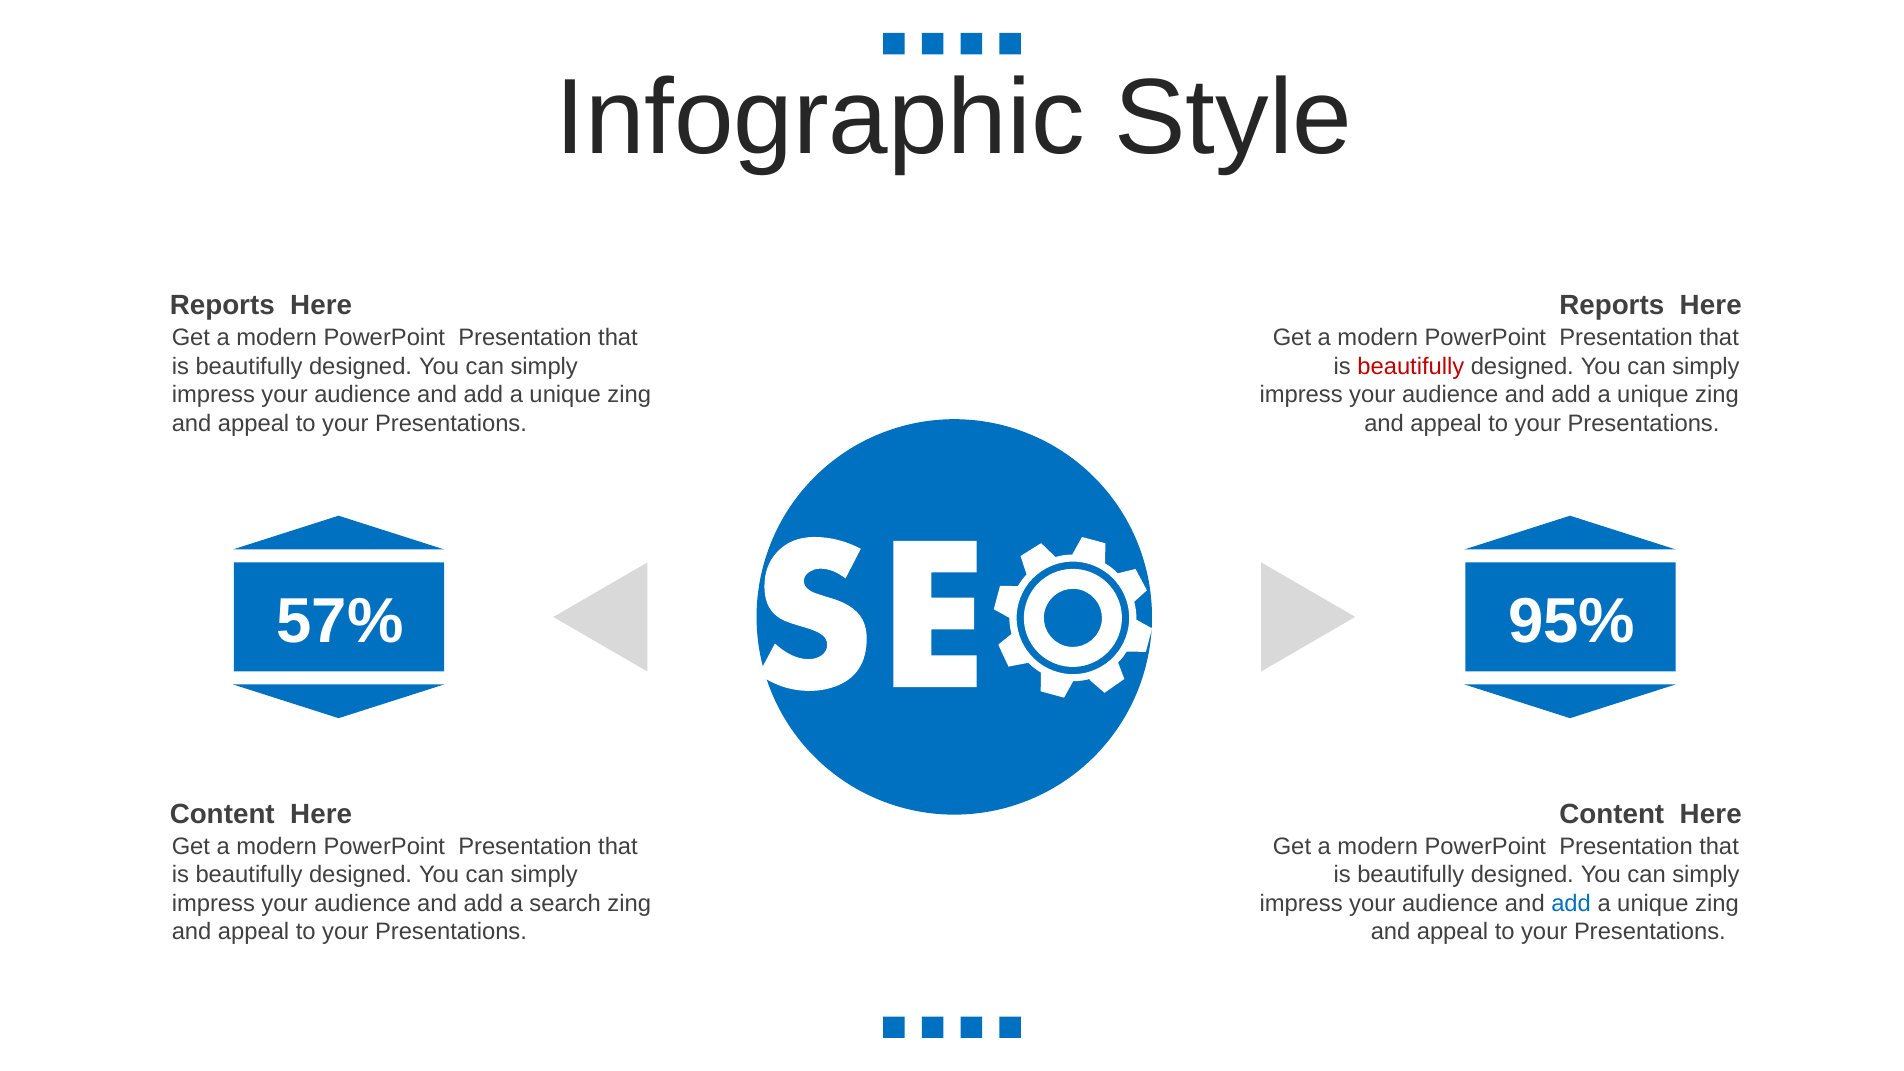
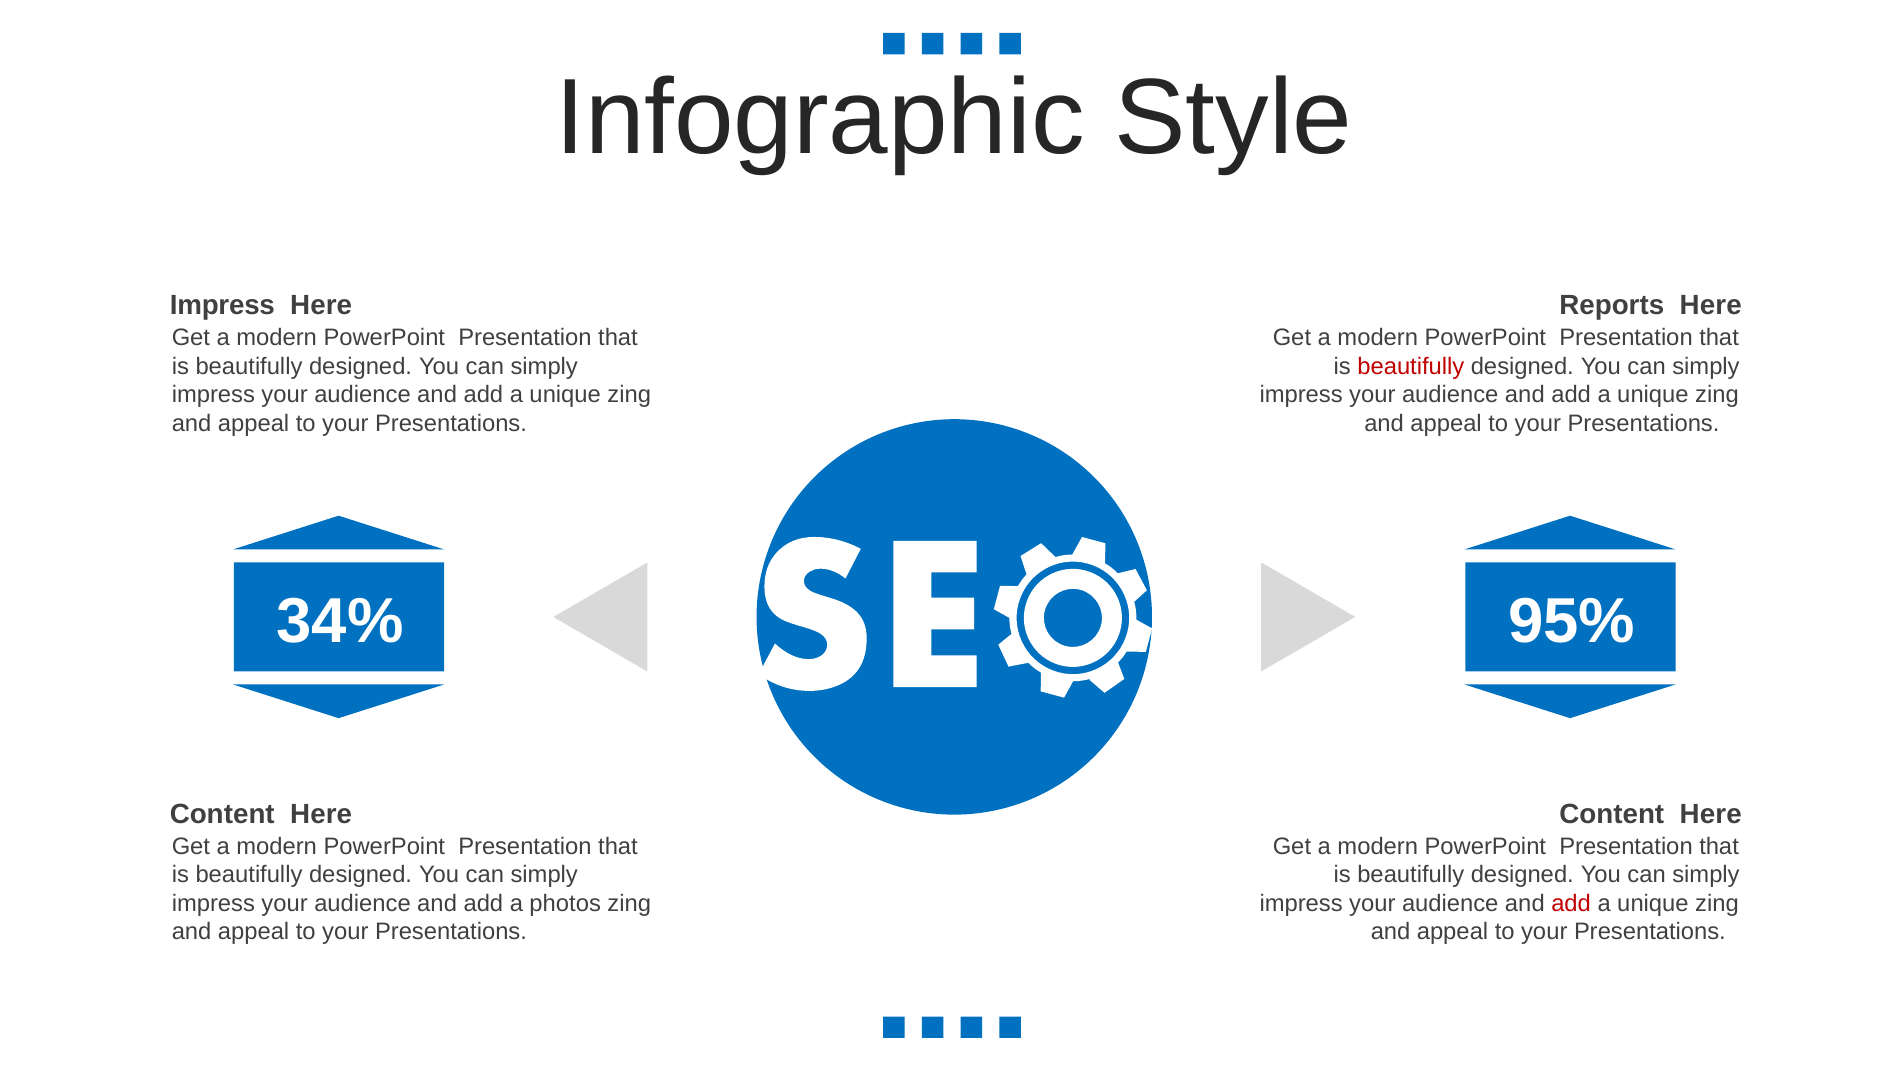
Reports at (222, 305): Reports -> Impress
57%: 57% -> 34%
search: search -> photos
add at (1571, 903) colour: blue -> red
